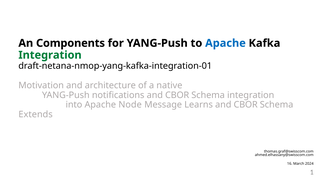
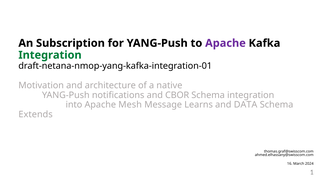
Components: Components -> Subscription
Apache at (225, 43) colour: blue -> purple
Node: Node -> Mesh
CBOR at (246, 105): CBOR -> DATA
